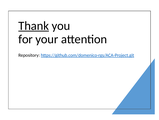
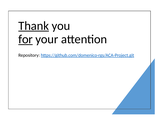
for underline: none -> present
